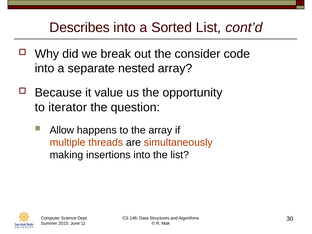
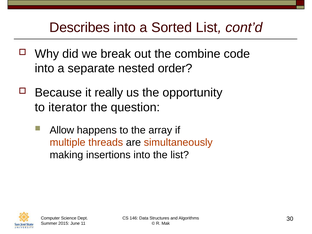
consider: consider -> combine
nested array: array -> order
value: value -> really
